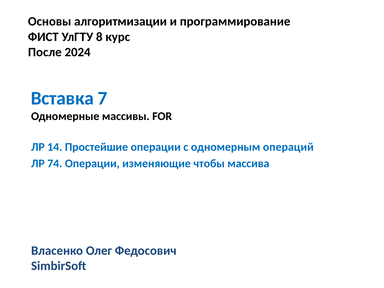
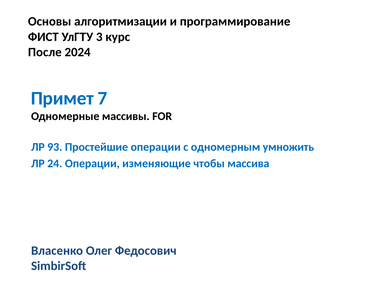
8: 8 -> 3
Вставка: Вставка -> Примет
14: 14 -> 93
операций: операций -> умножить
74: 74 -> 24
